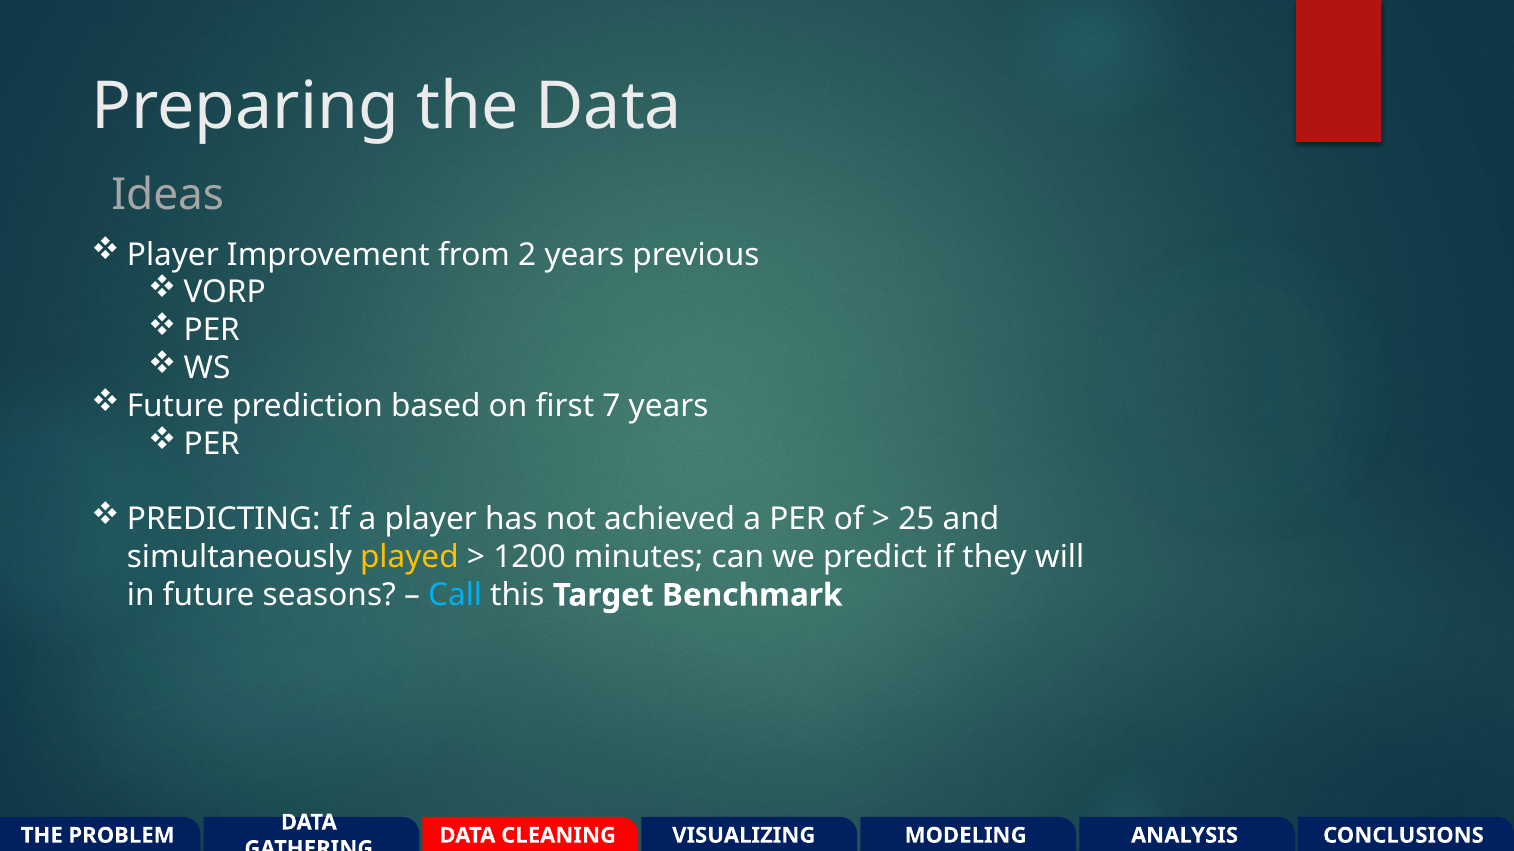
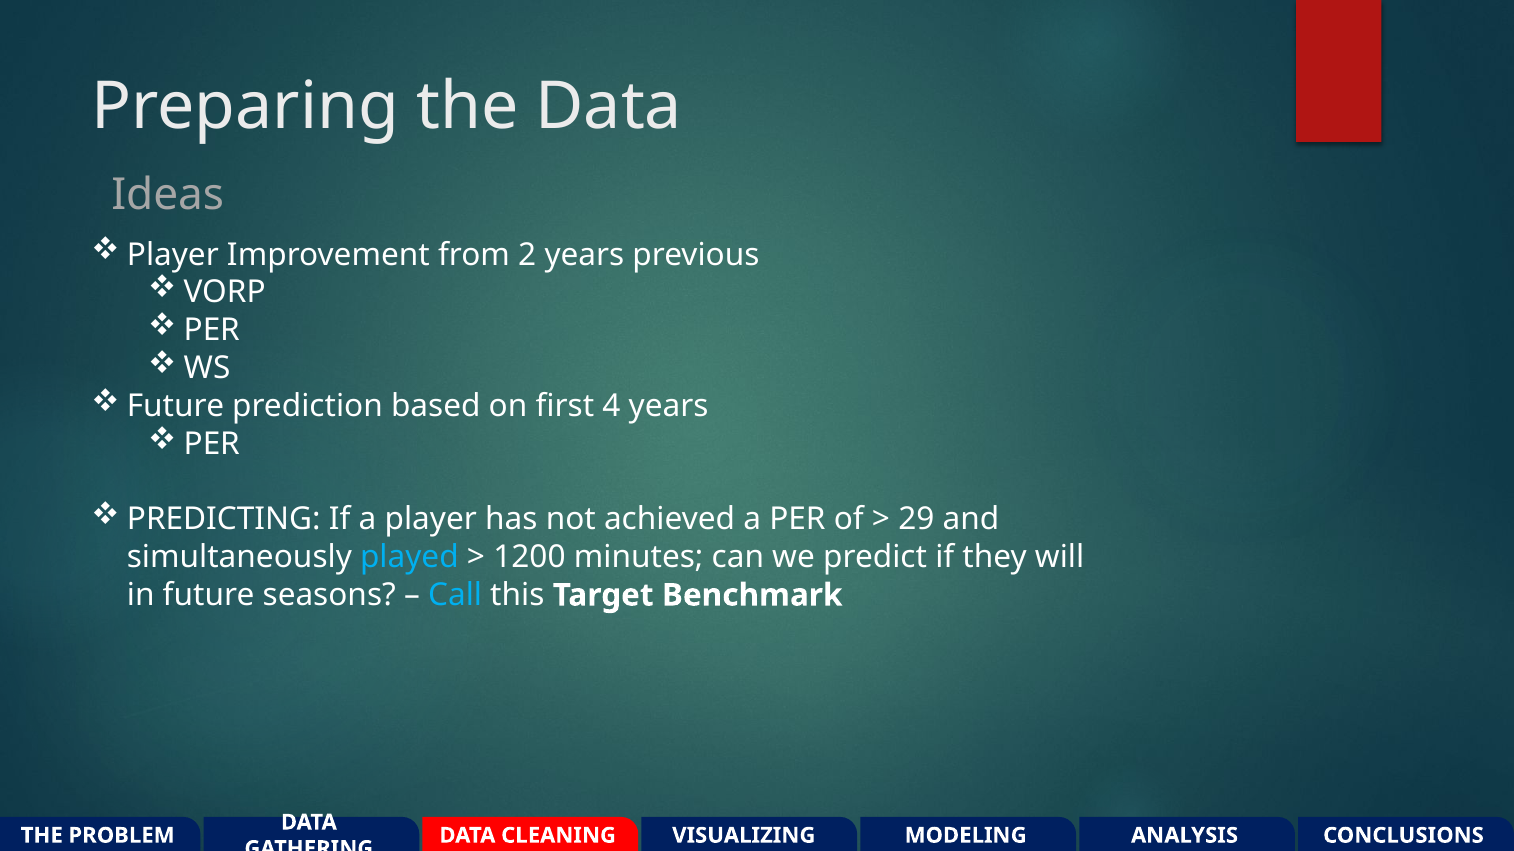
7: 7 -> 4
25: 25 -> 29
played colour: yellow -> light blue
